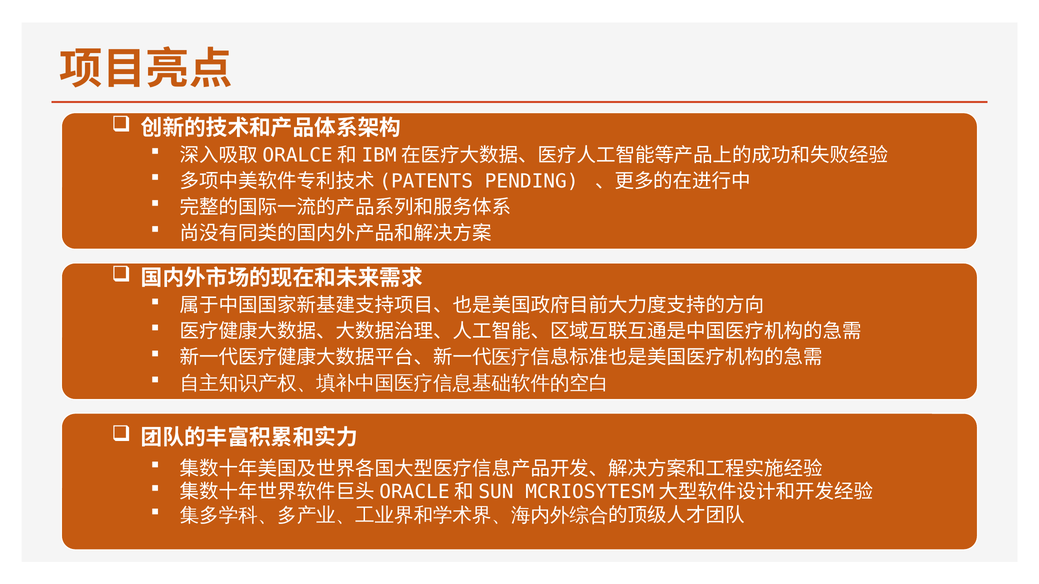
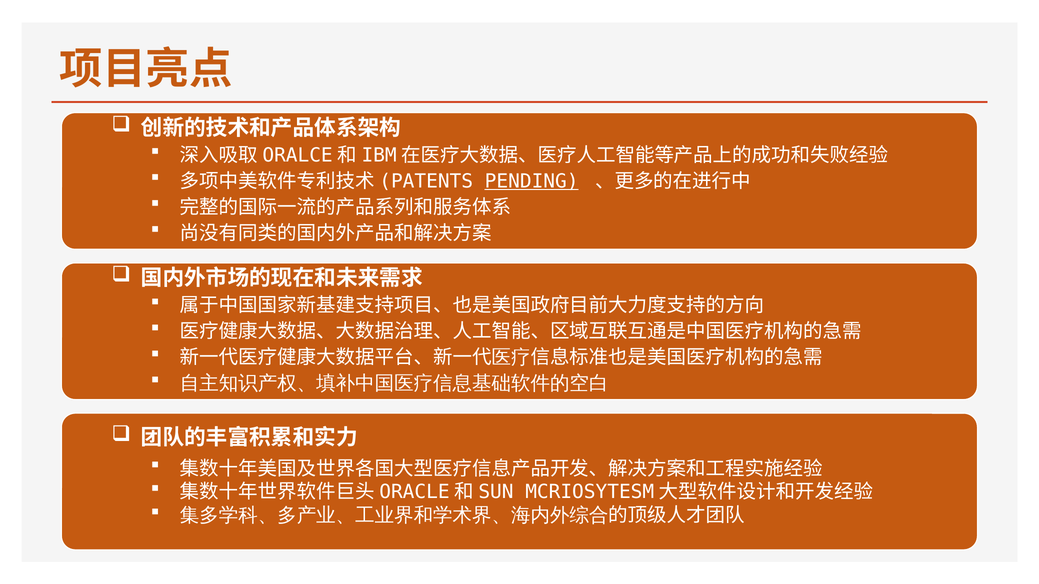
PENDING underline: none -> present
